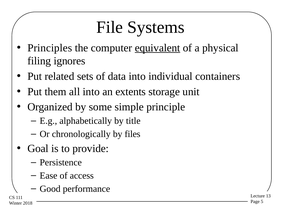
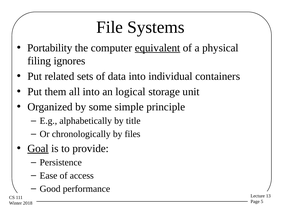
Principles: Principles -> Portability
extents: extents -> logical
Goal underline: none -> present
